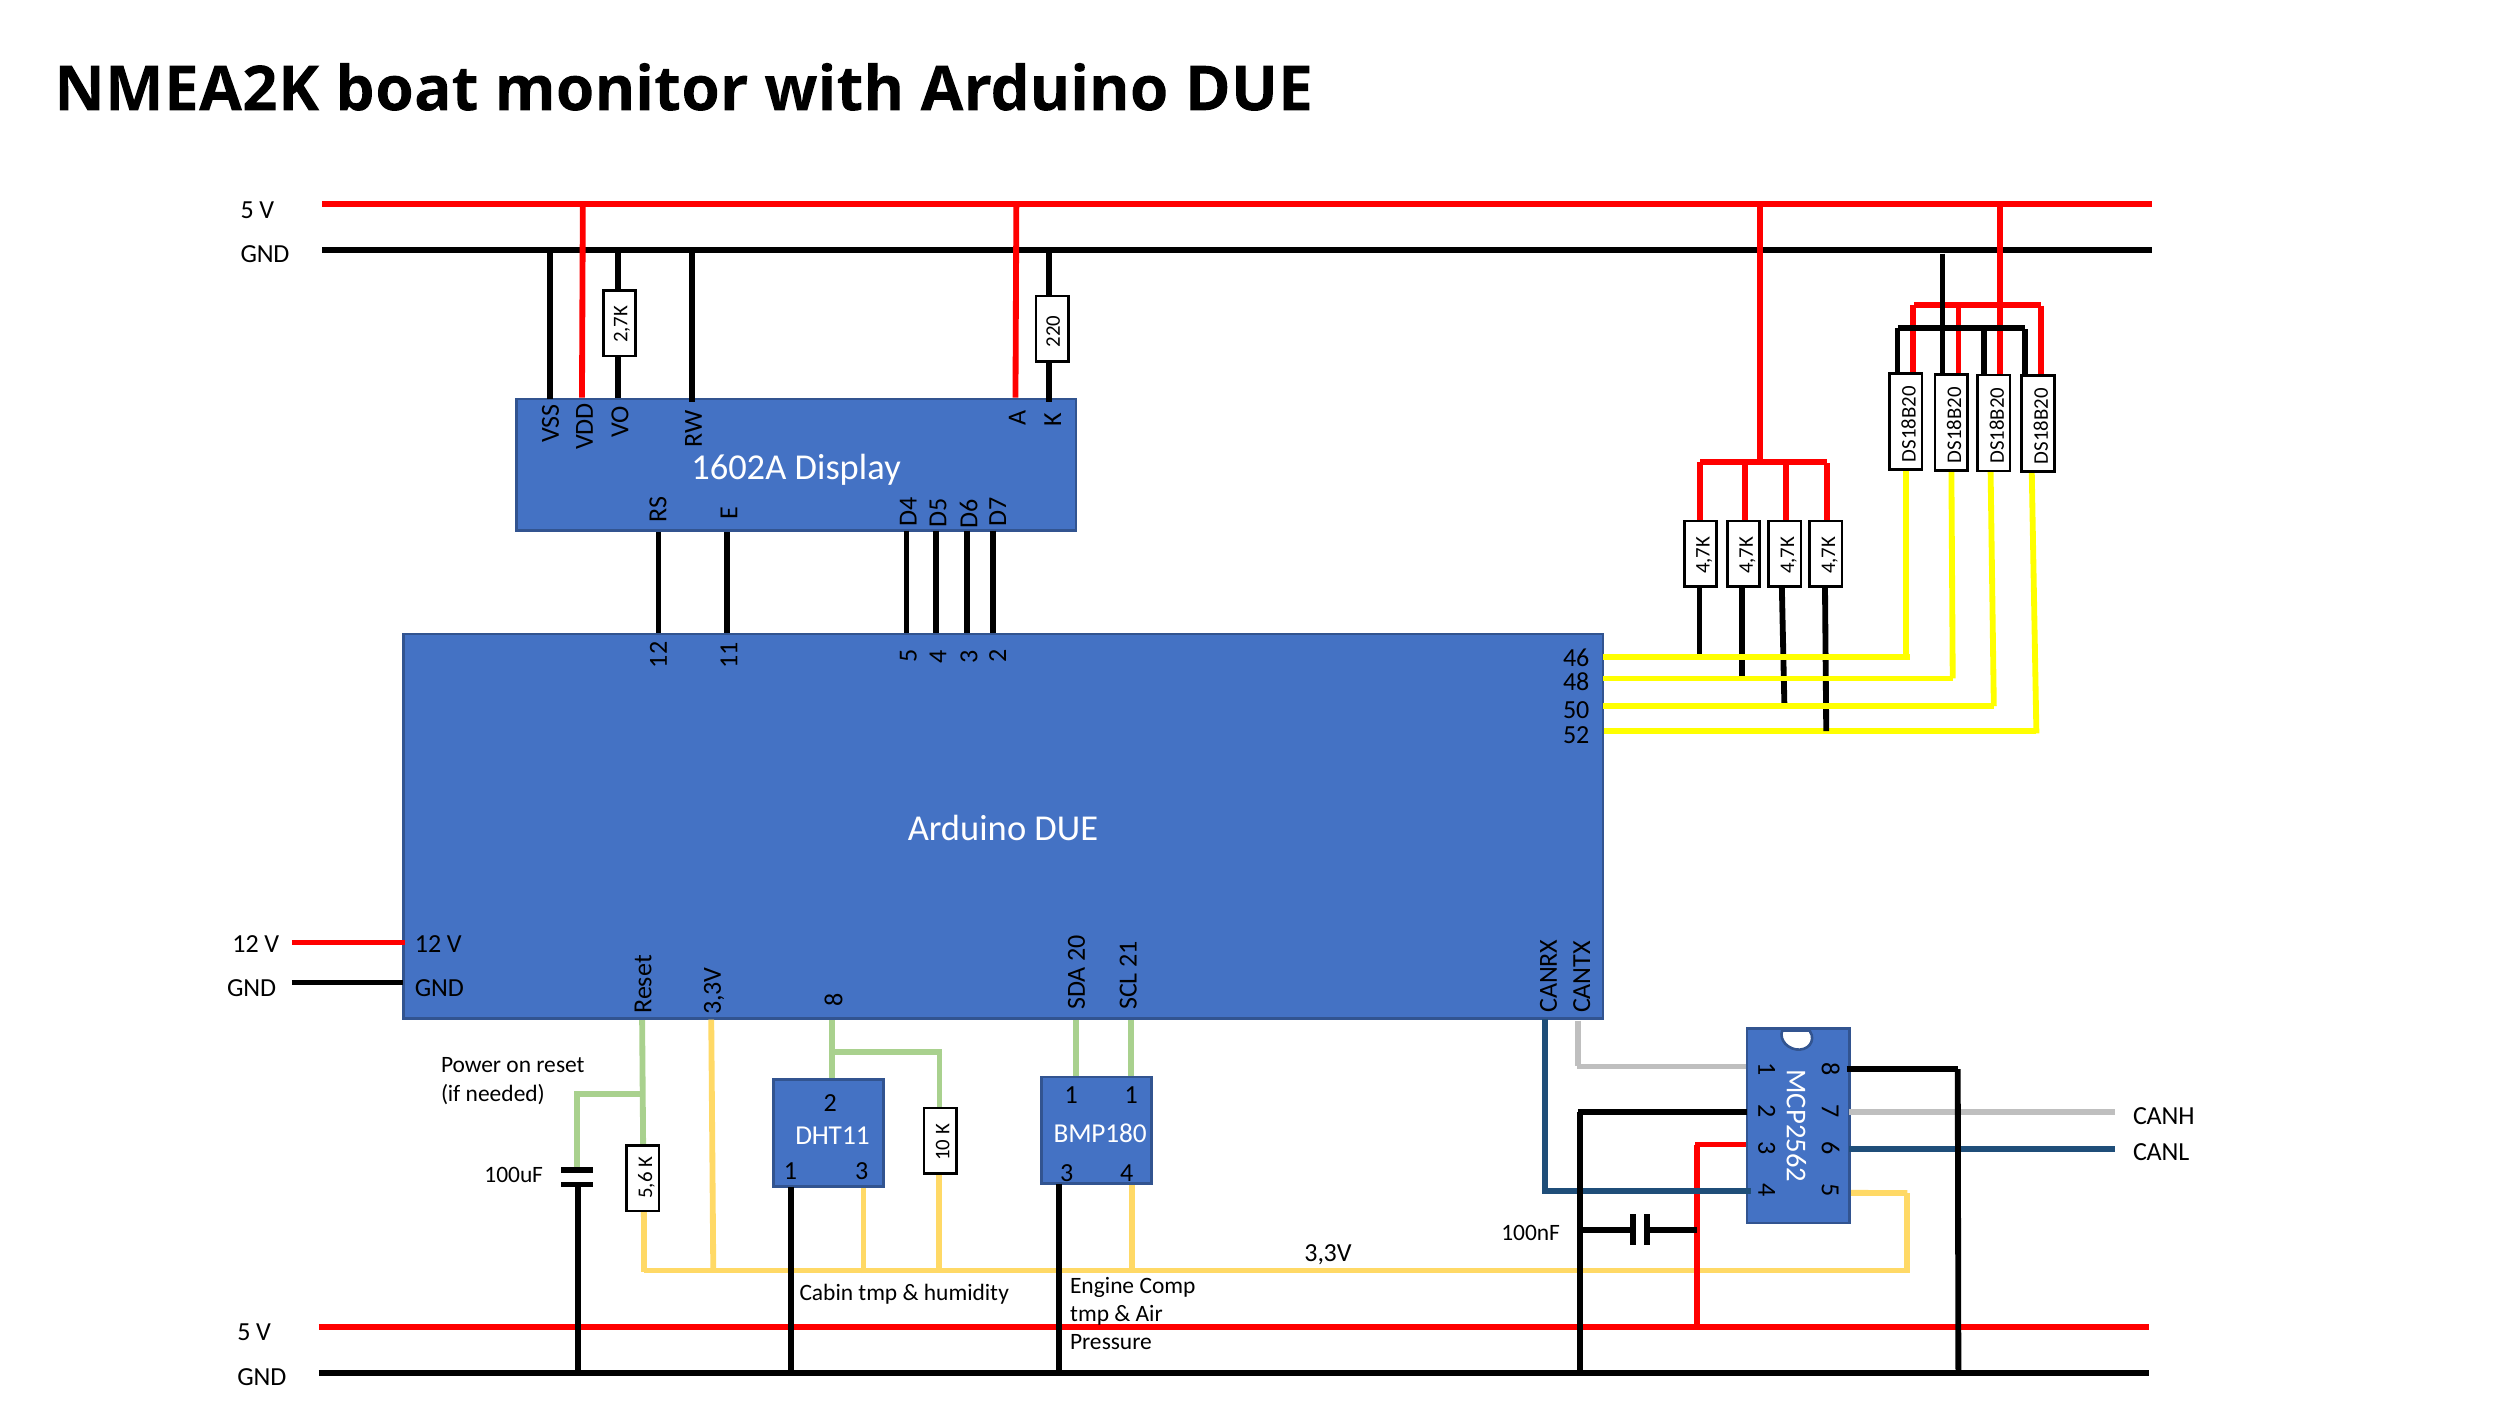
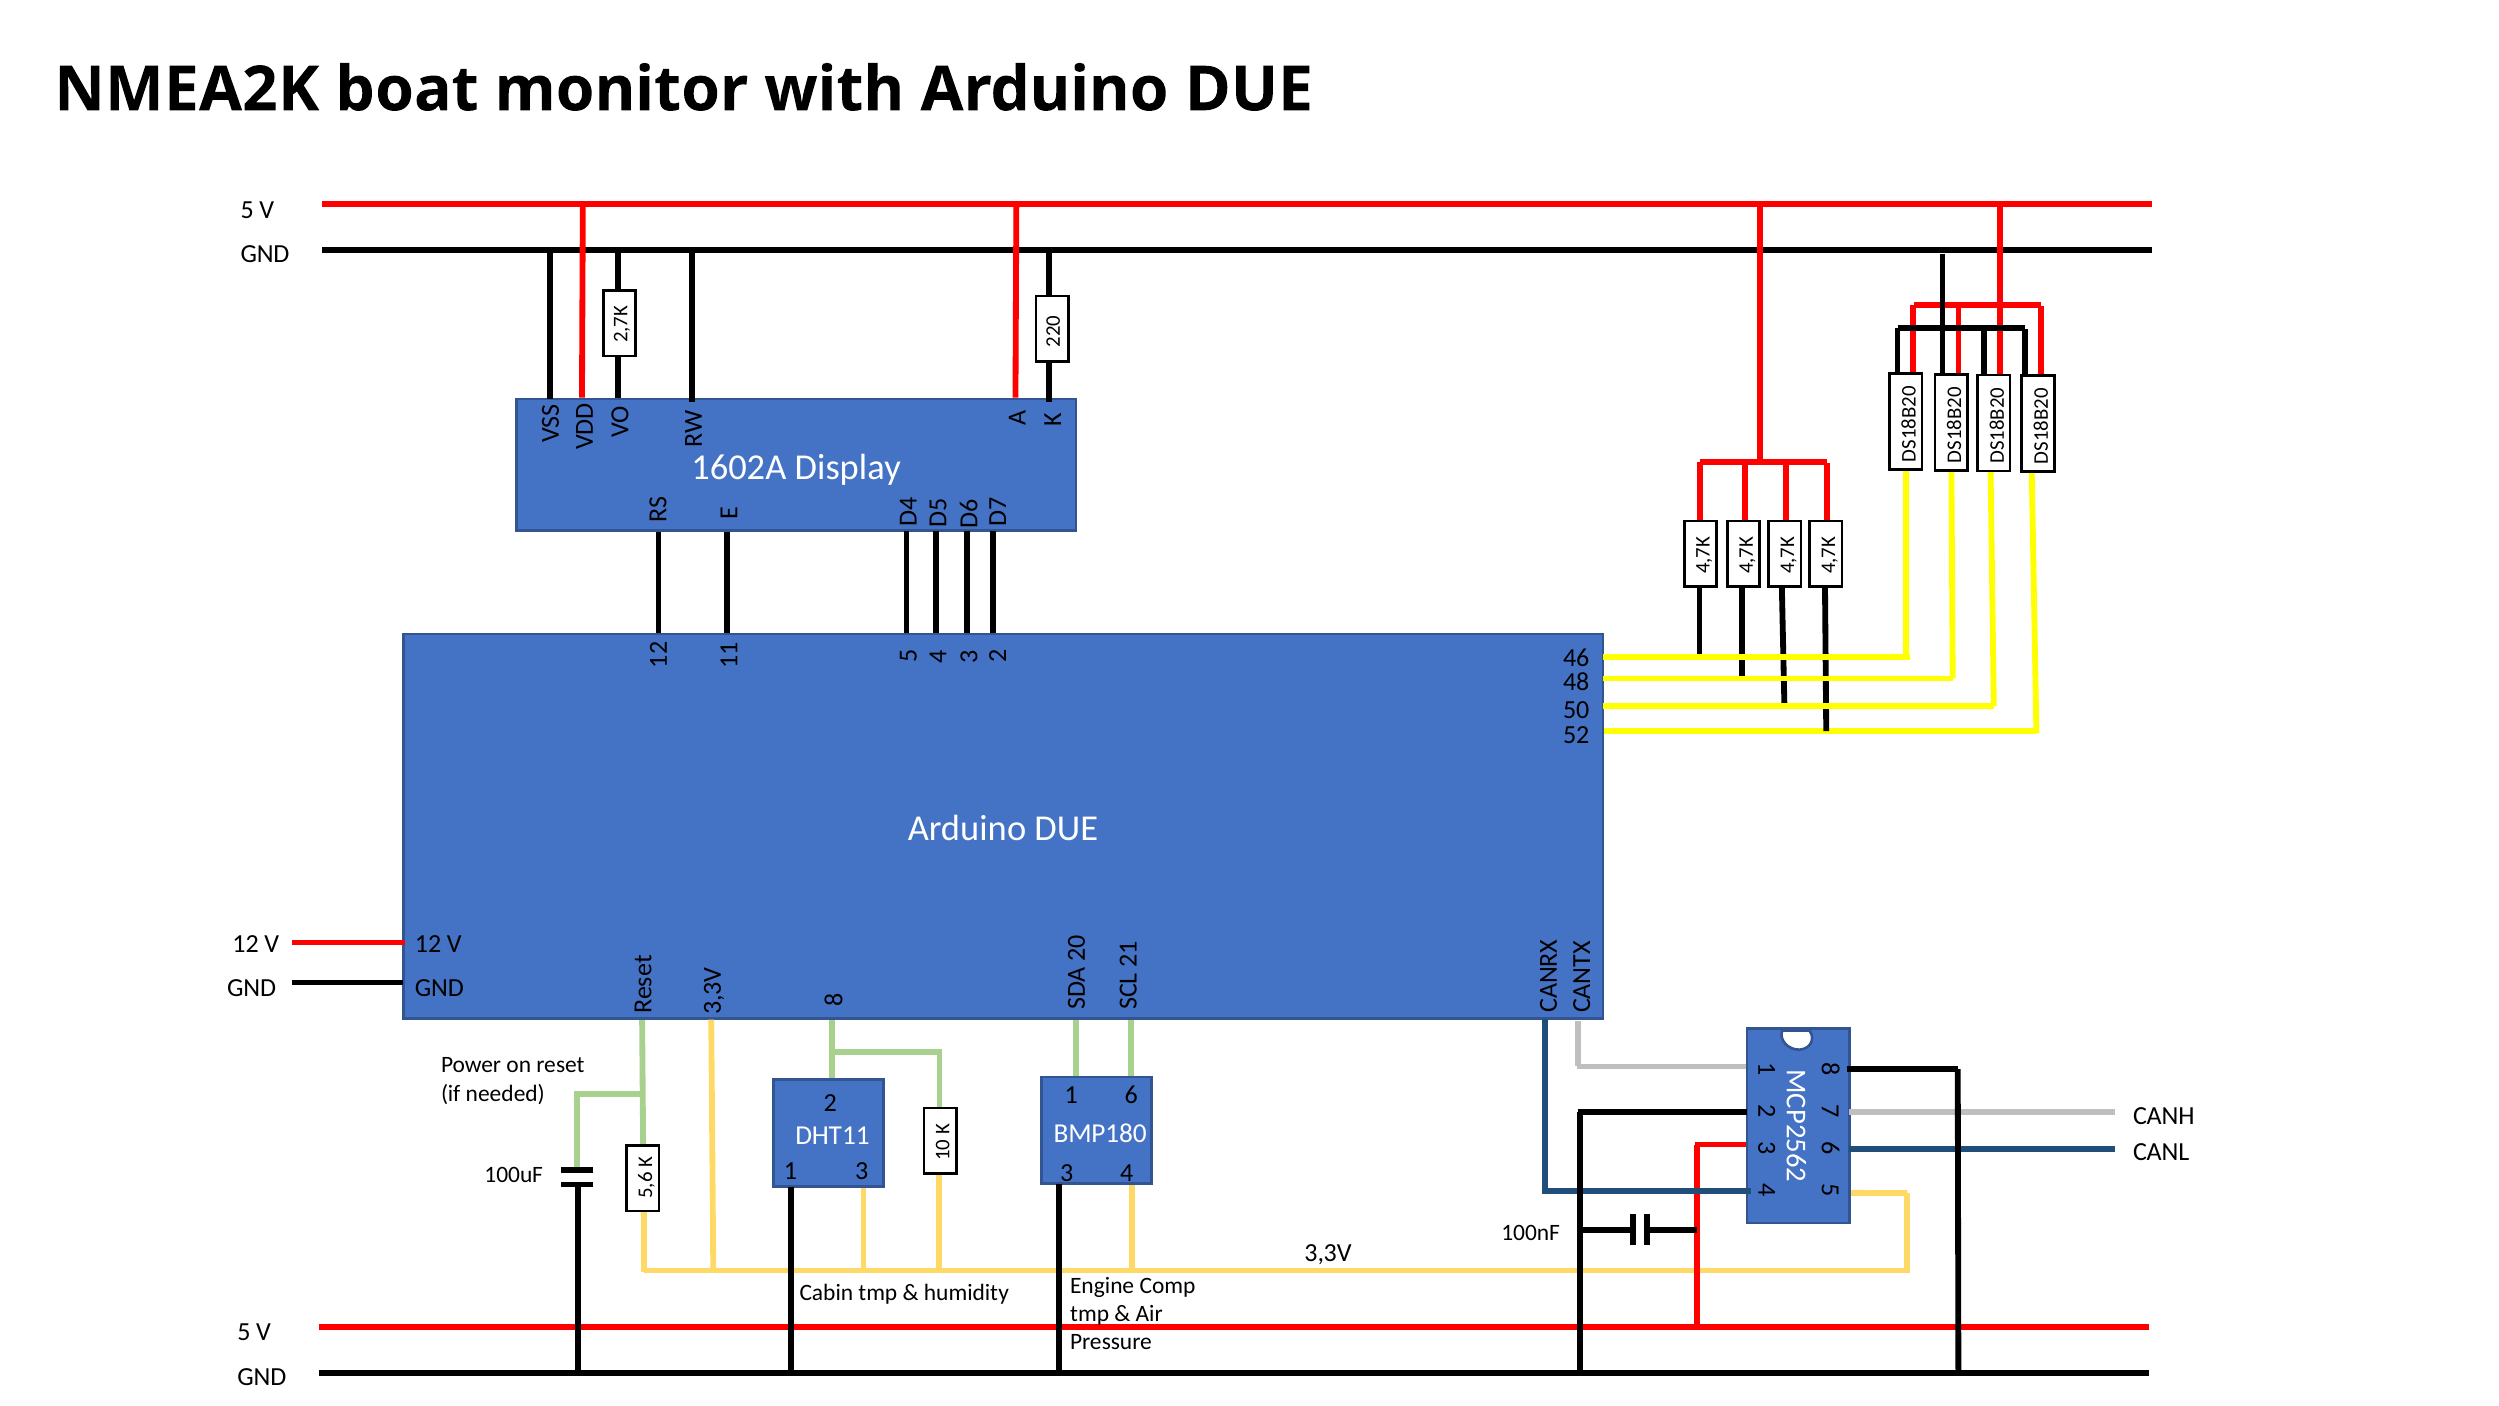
1 at (1131, 1095): 1 -> 6
